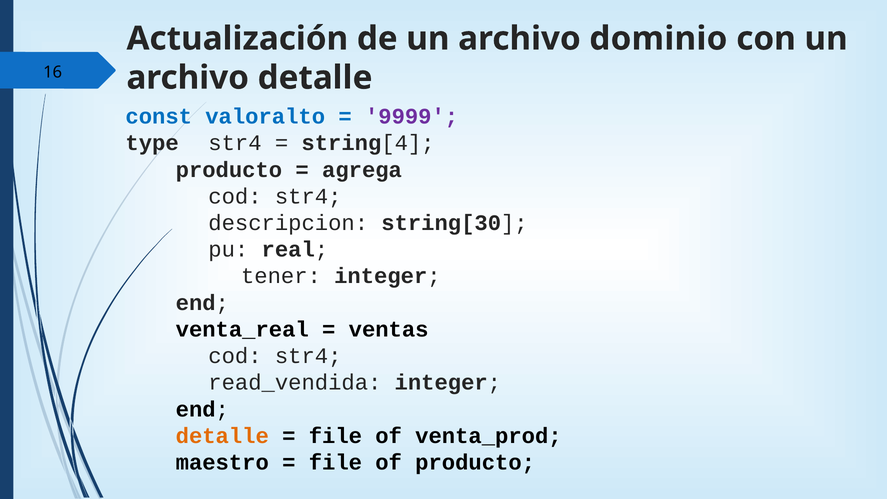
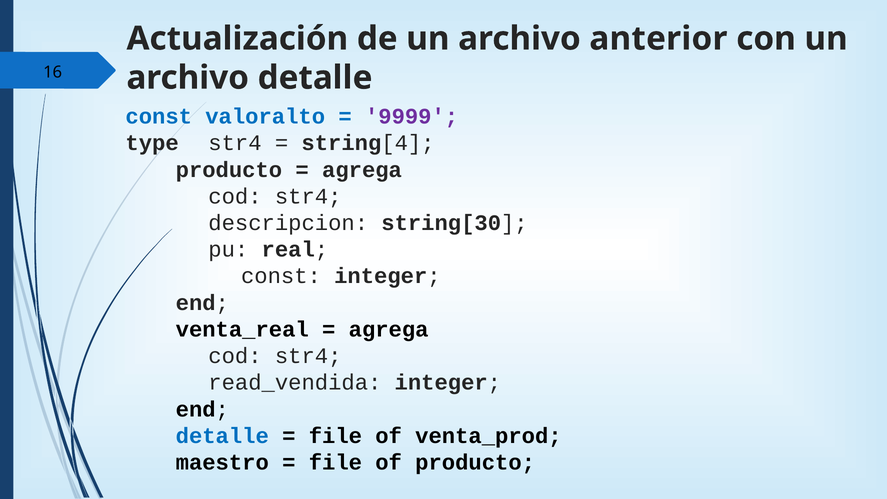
dominio: dominio -> anterior
tener at (281, 276): tener -> const
ventas at (389, 329): ventas -> agrega
detalle at (222, 436) colour: orange -> blue
